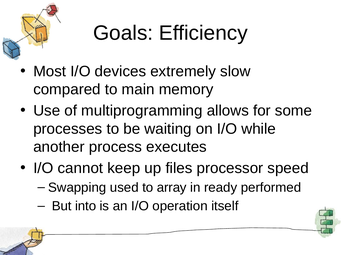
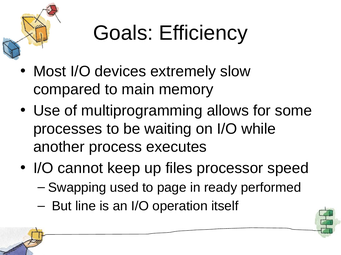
array: array -> page
into: into -> line
